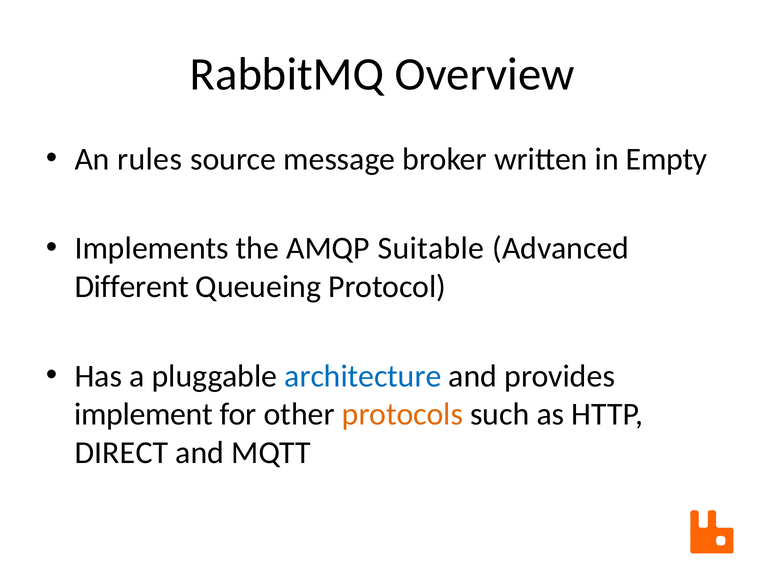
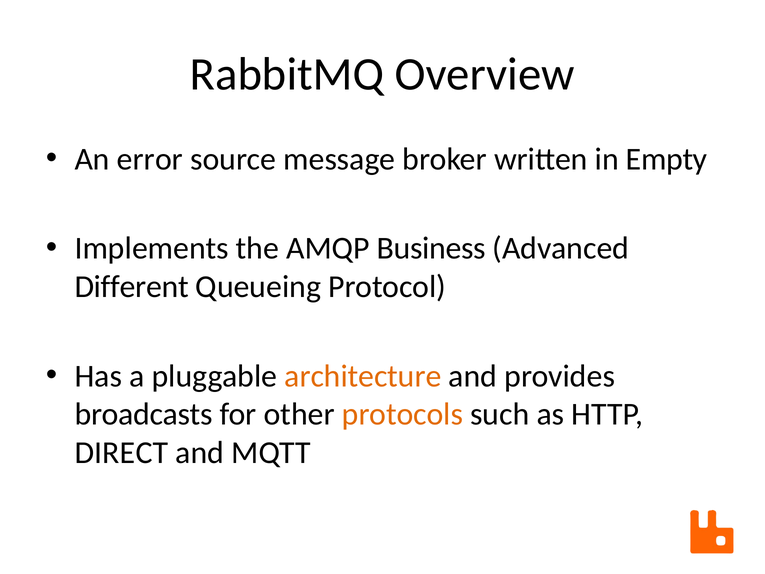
rules: rules -> error
Suitable: Suitable -> Business
architecture colour: blue -> orange
implement: implement -> broadcasts
